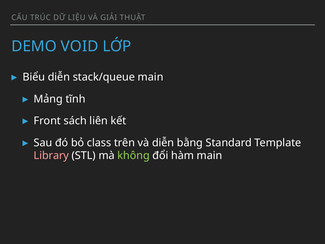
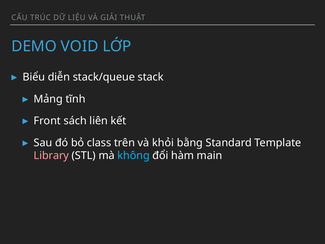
stack/queue main: main -> stack
và diễn: diễn -> khỏi
không colour: light green -> light blue
